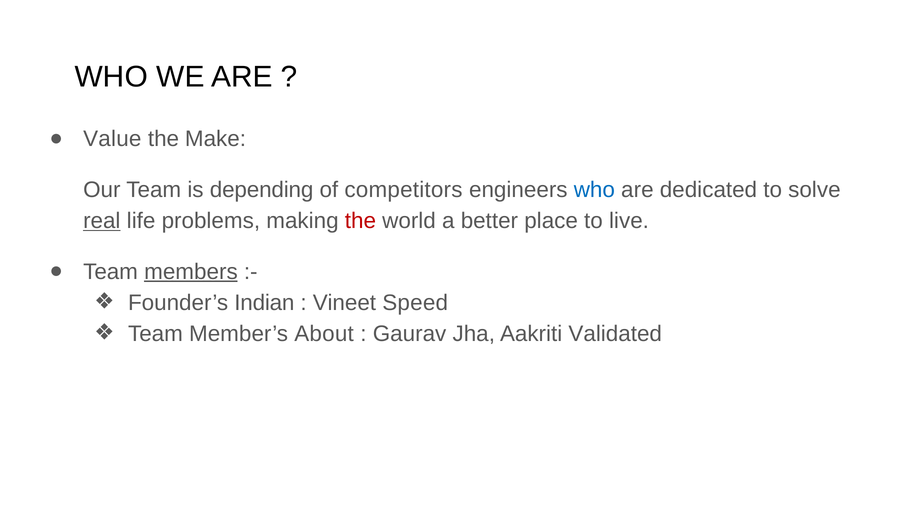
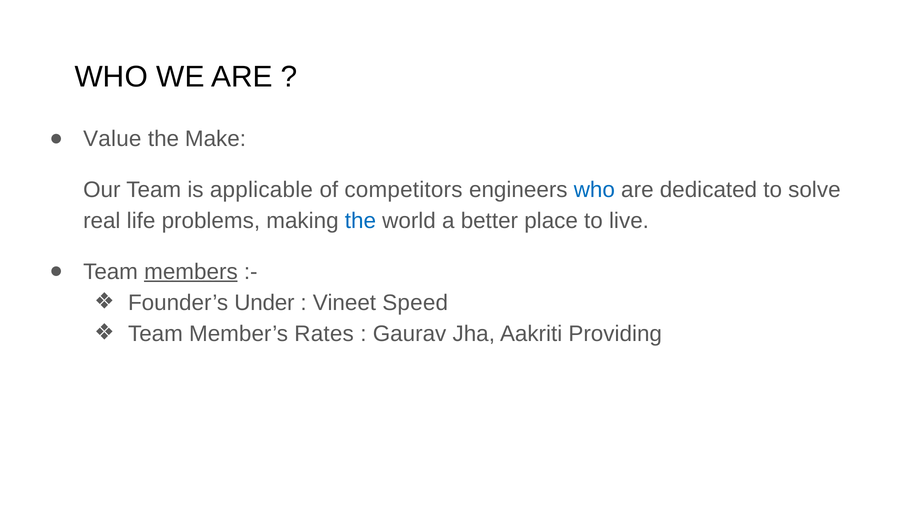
depending: depending -> applicable
real underline: present -> none
the at (360, 221) colour: red -> blue
Indian: Indian -> Under
About: About -> Rates
Validated: Validated -> Providing
